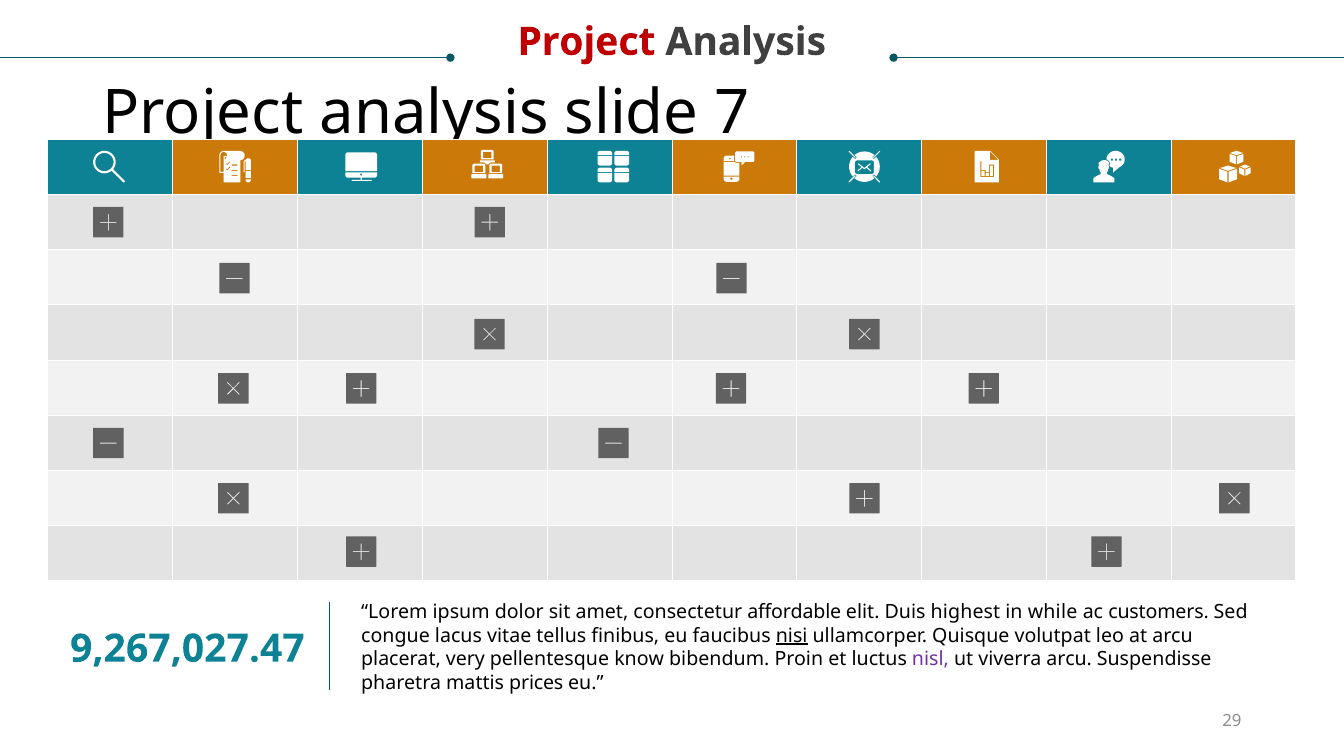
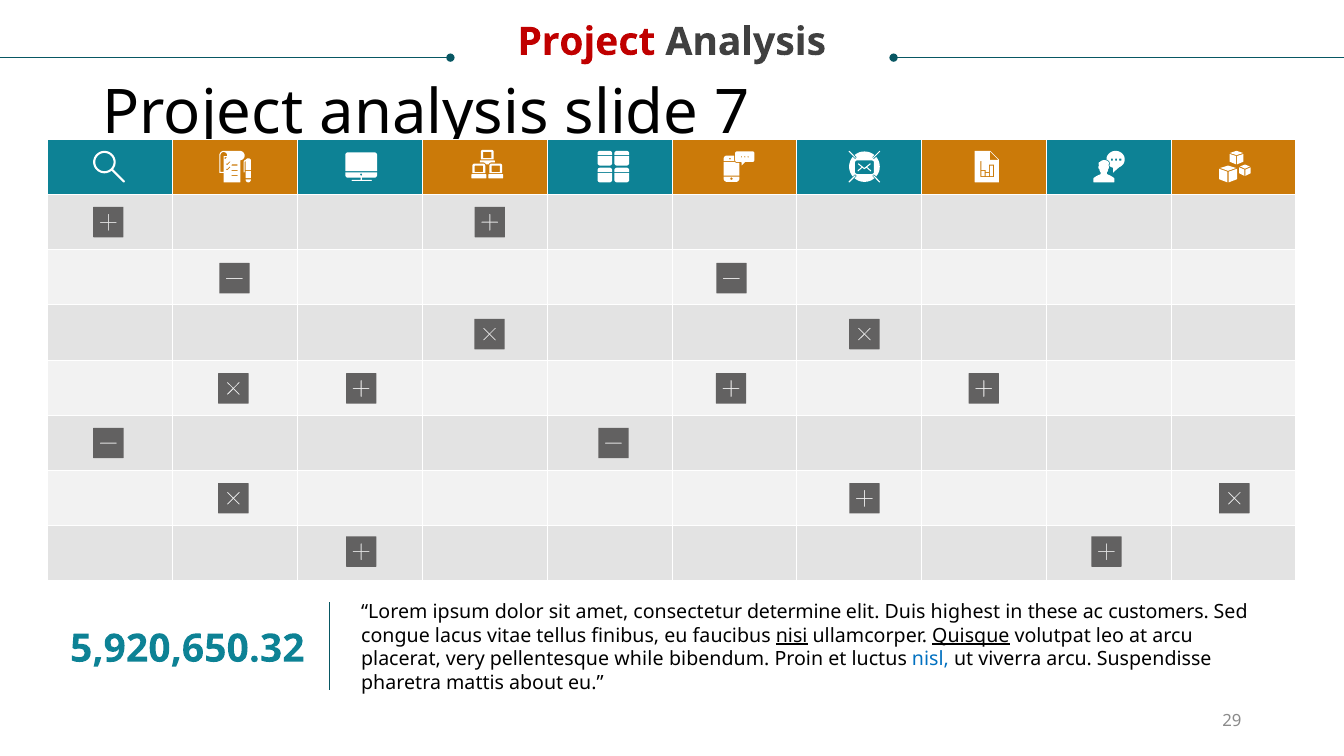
affordable: affordable -> determine
while: while -> these
Quisque underline: none -> present
9,267,027.47: 9,267,027.47 -> 5,920,650.32
know: know -> while
nisl colour: purple -> blue
prices: prices -> about
